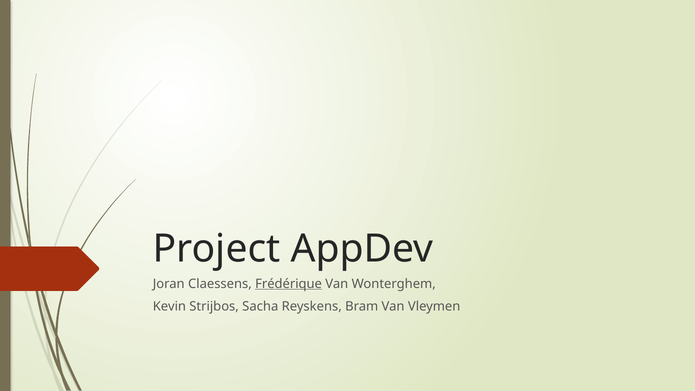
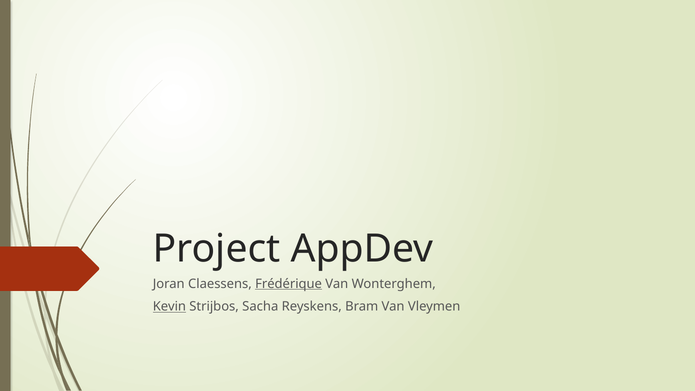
Kevin underline: none -> present
